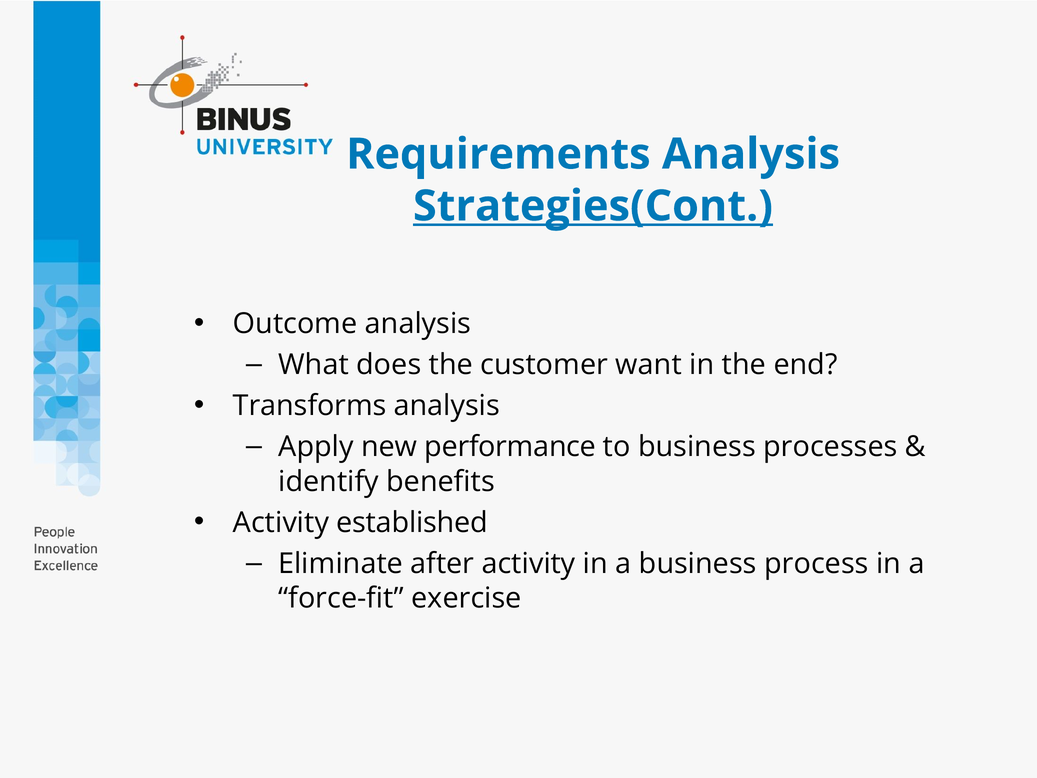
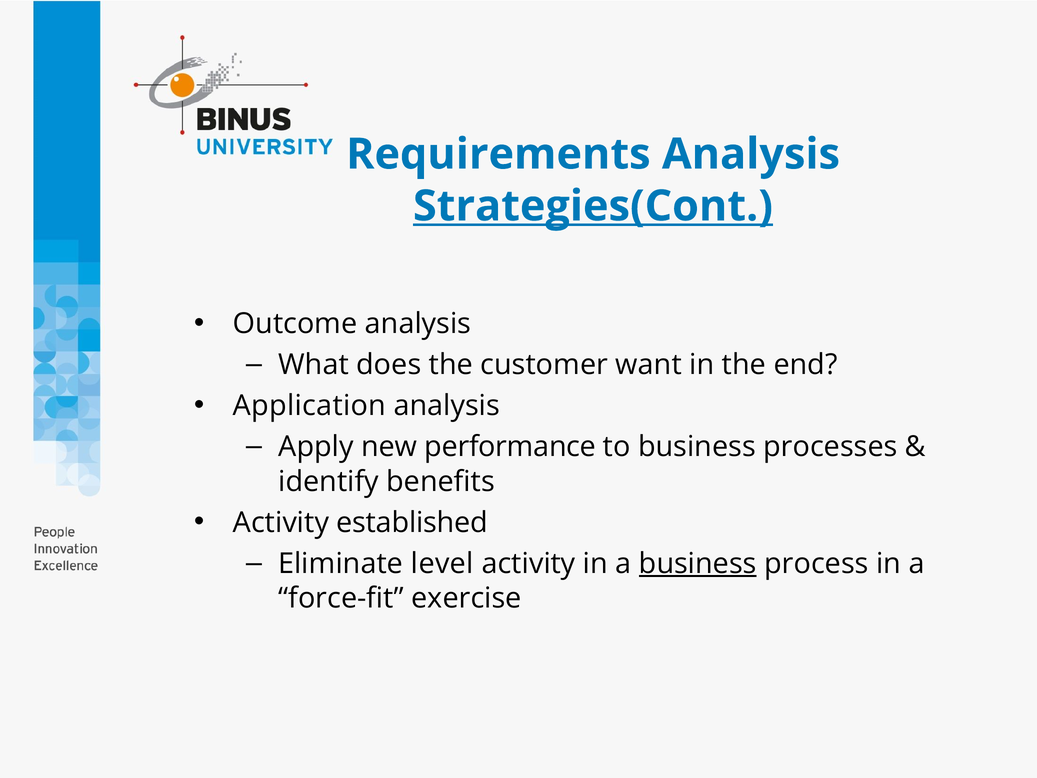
Transforms: Transforms -> Application
after: after -> level
business at (698, 563) underline: none -> present
